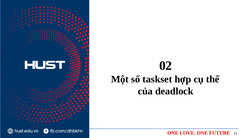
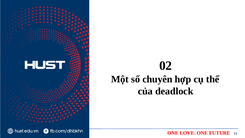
taskset: taskset -> chuyên
